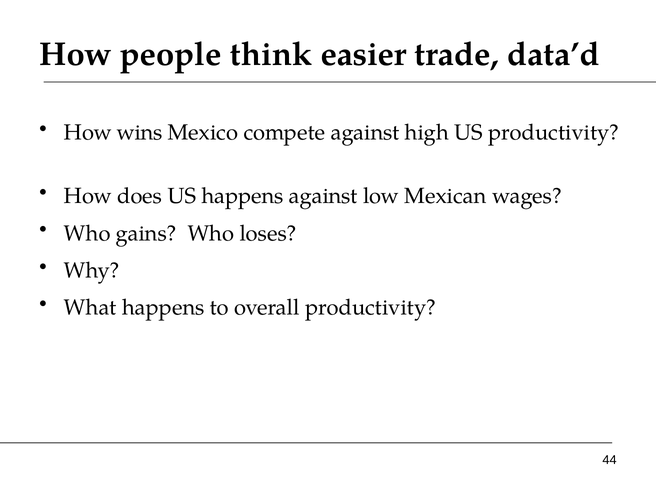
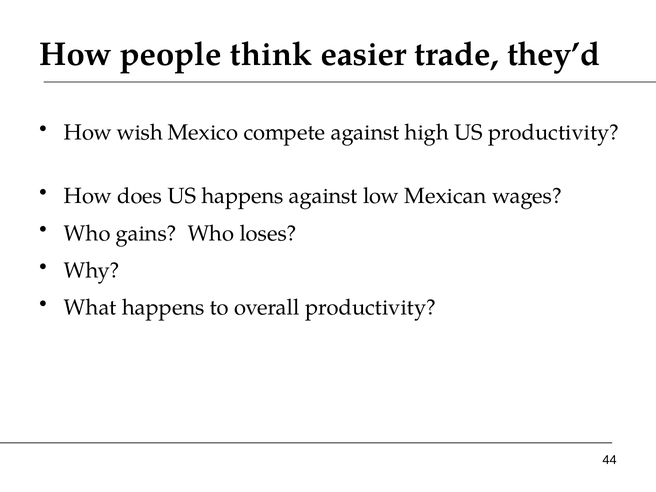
data’d: data’d -> they’d
wins: wins -> wish
